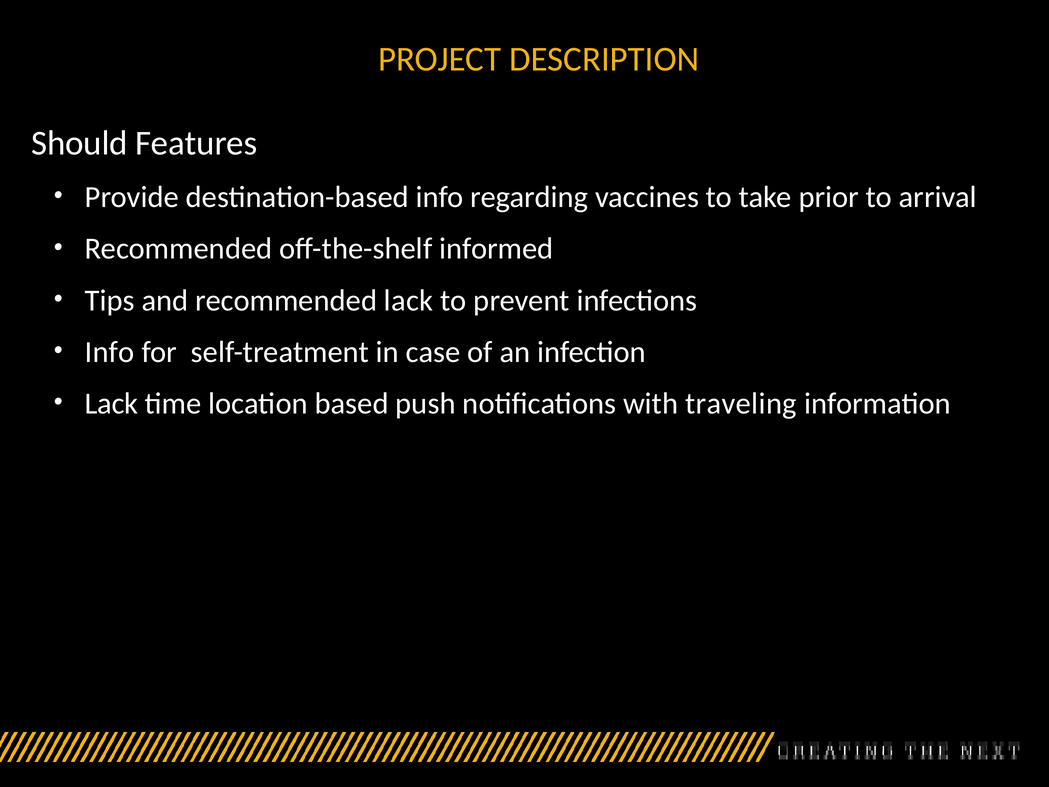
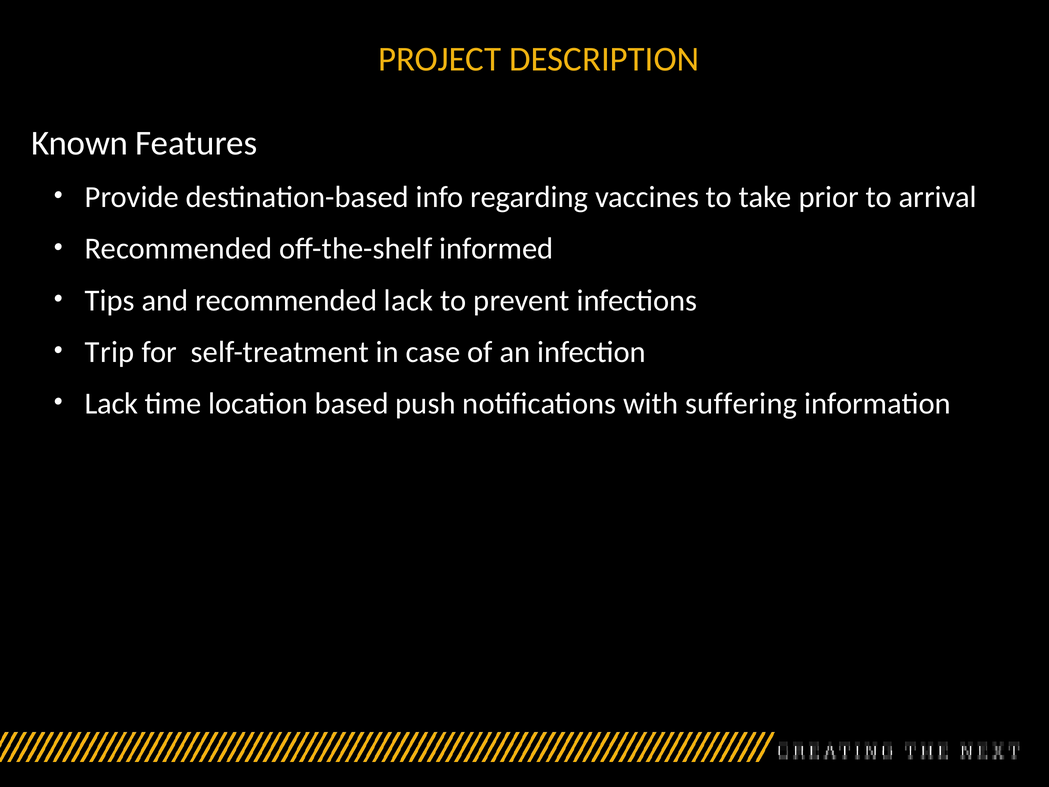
Should: Should -> Known
Info at (110, 352): Info -> Trip
traveling: traveling -> suffering
